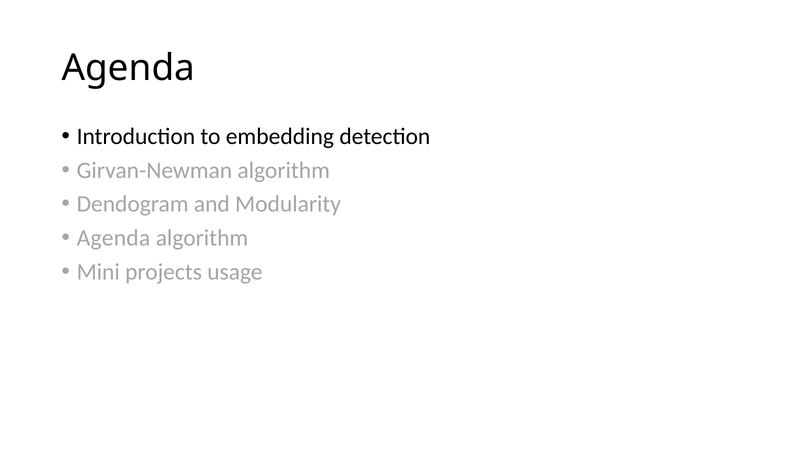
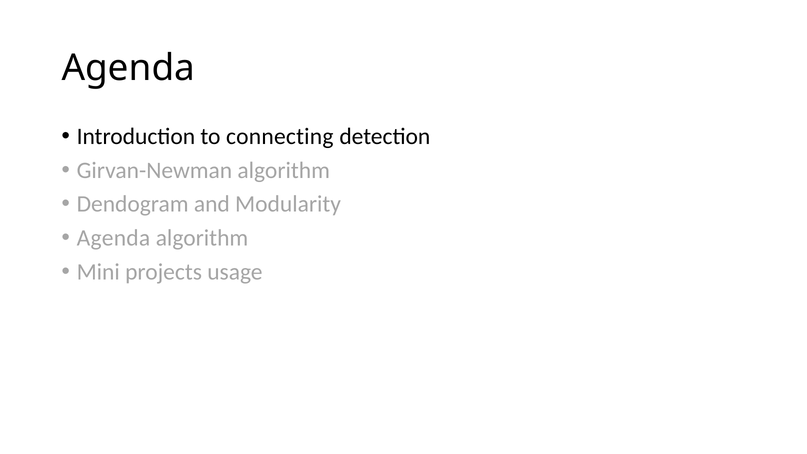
embedding: embedding -> connecting
